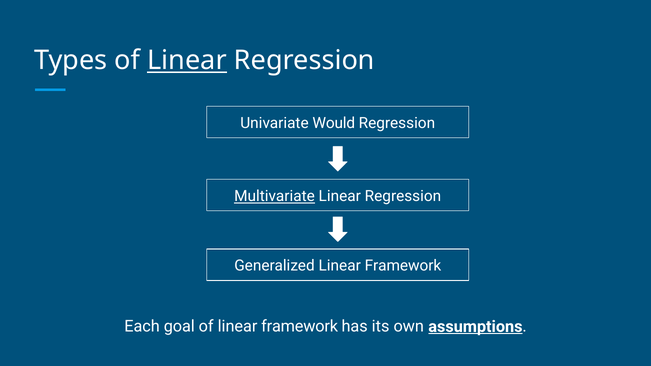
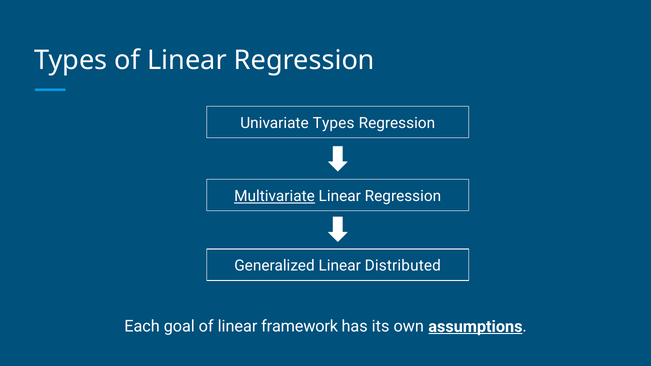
Linear at (187, 61) underline: present -> none
Univariate Would: Would -> Types
Generalized Linear Framework: Framework -> Distributed
